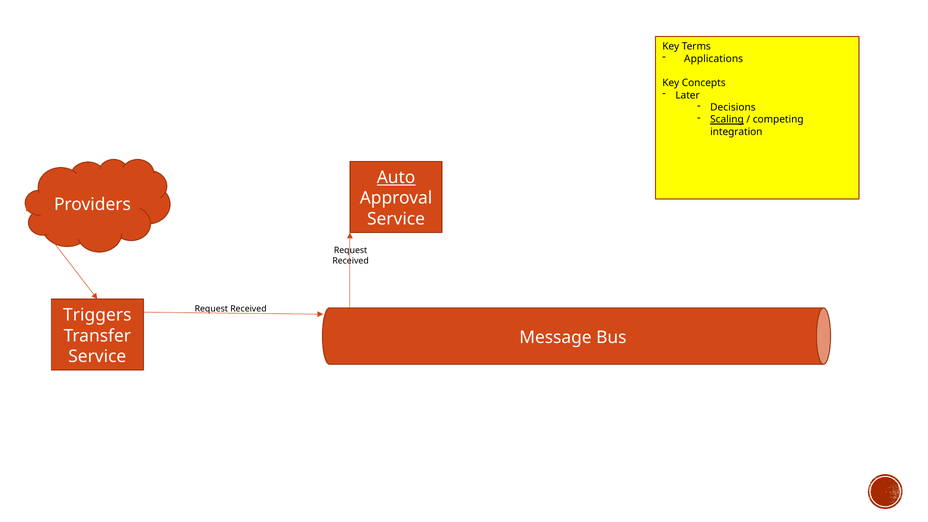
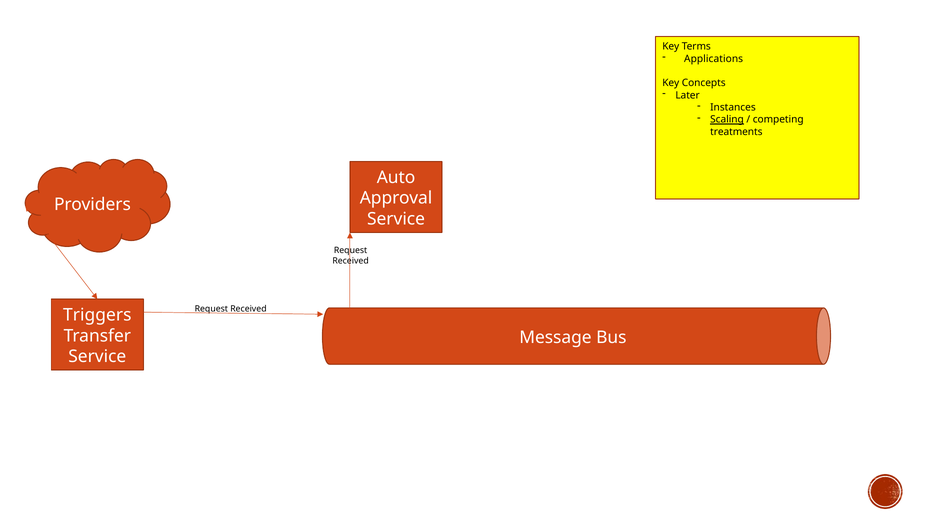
Decisions: Decisions -> Instances
integration: integration -> treatments
Auto underline: present -> none
